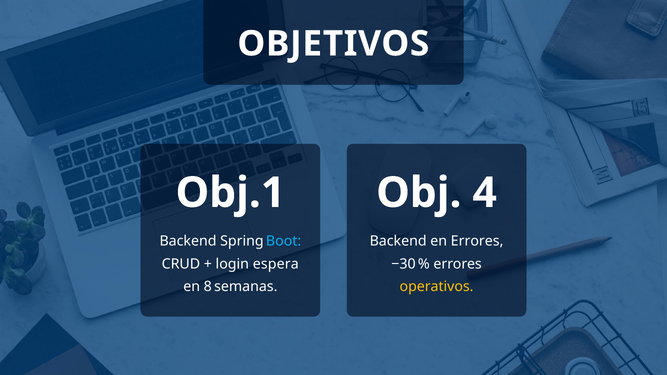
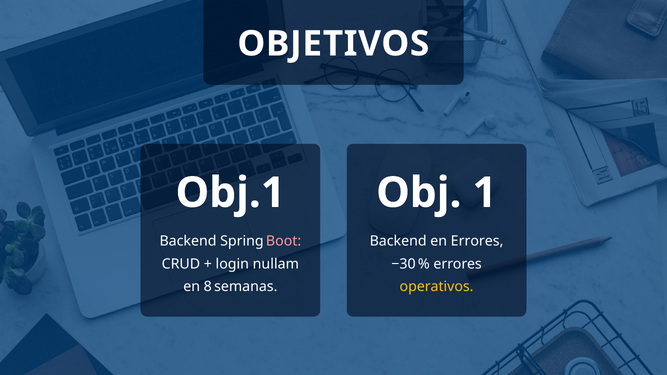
4: 4 -> 1
Boot colour: light blue -> pink
espera: espera -> nullam
